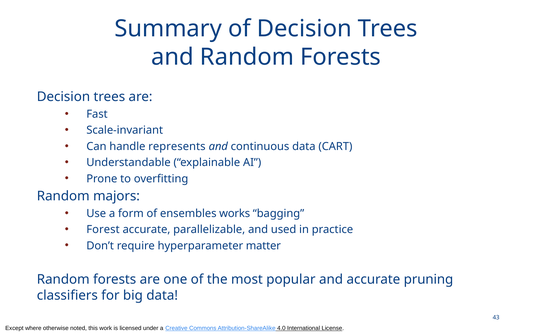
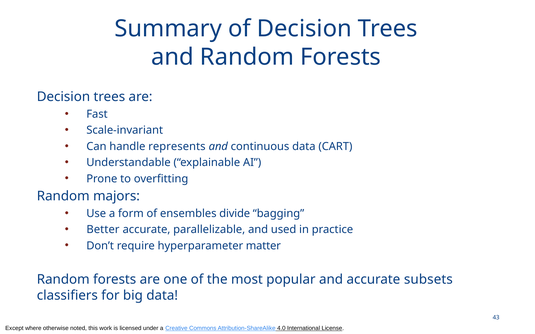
works: works -> divide
Forest: Forest -> Better
pruning: pruning -> subsets
